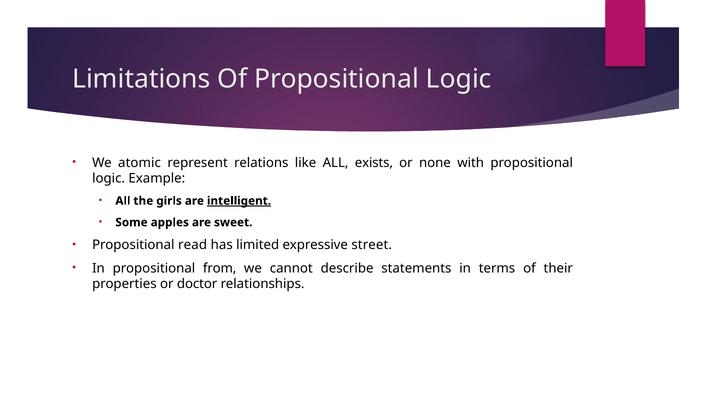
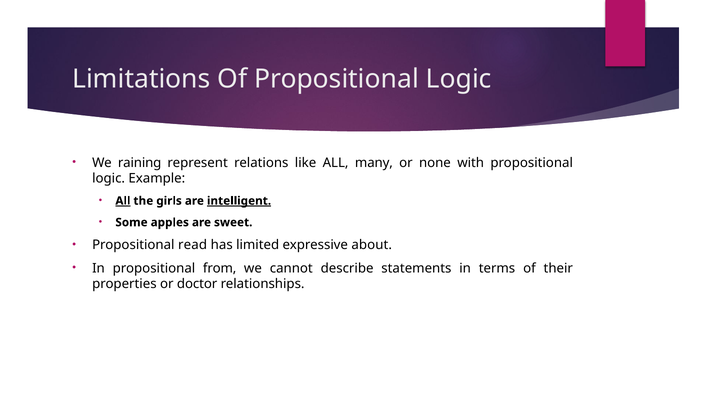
atomic: atomic -> raining
exists: exists -> many
All at (123, 201) underline: none -> present
street: street -> about
